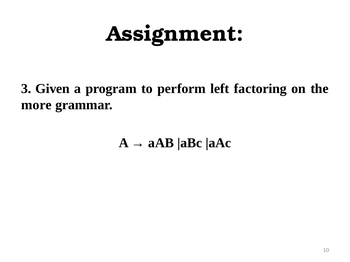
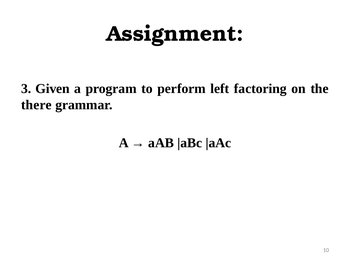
more: more -> there
